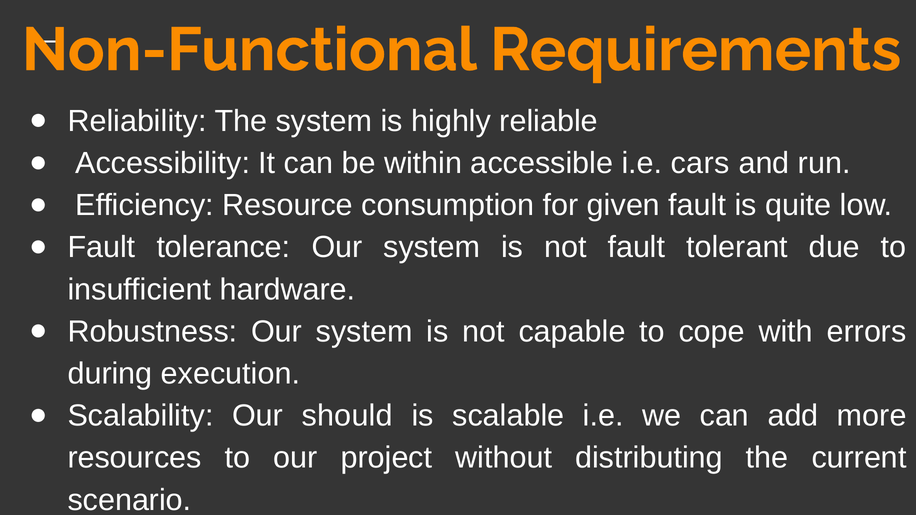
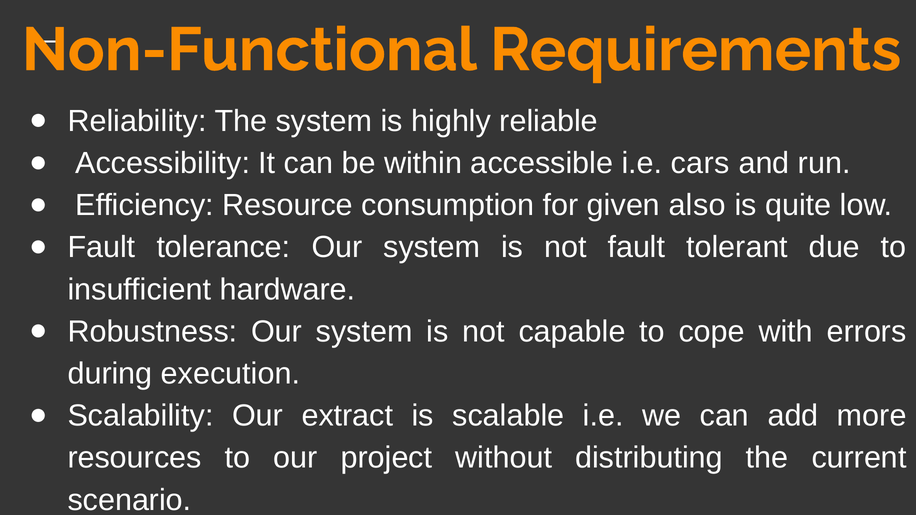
given fault: fault -> also
should: should -> extract
